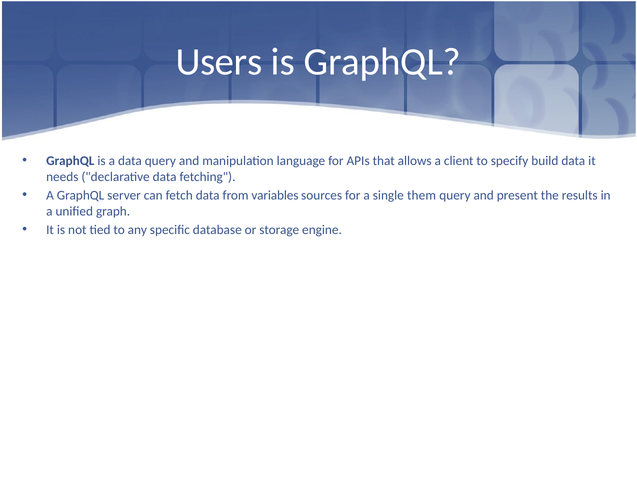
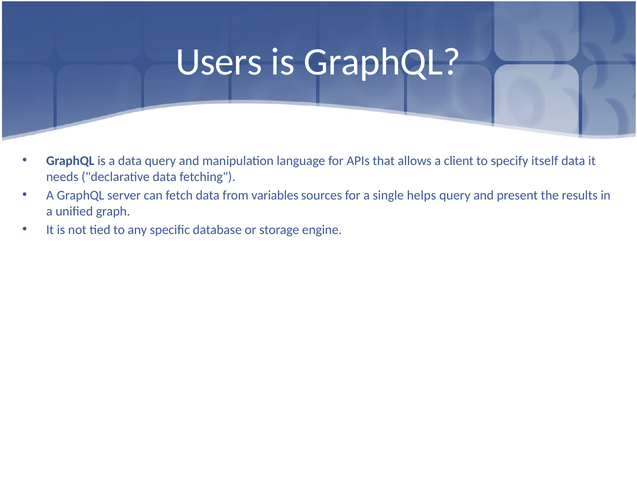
build: build -> itself
them: them -> helps
